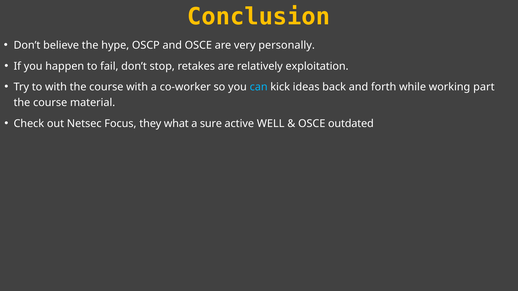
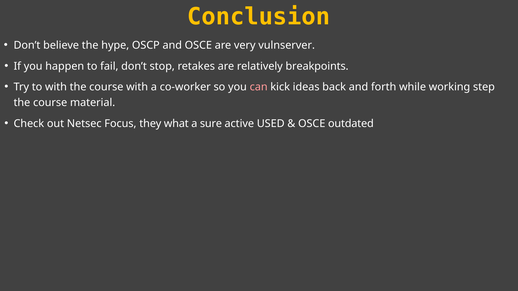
personally: personally -> vulnserver
exploitation: exploitation -> breakpoints
can colour: light blue -> pink
part: part -> step
WELL: WELL -> USED
